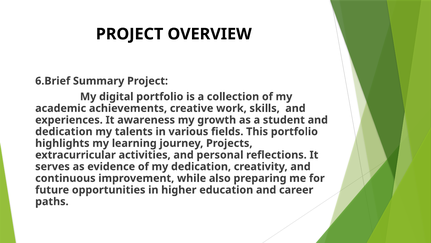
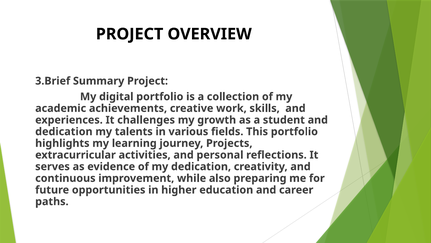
6.Brief: 6.Brief -> 3.Brief
awareness: awareness -> challenges
